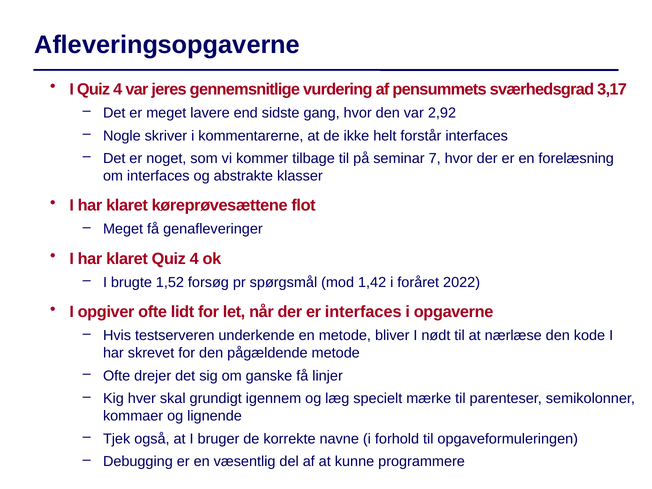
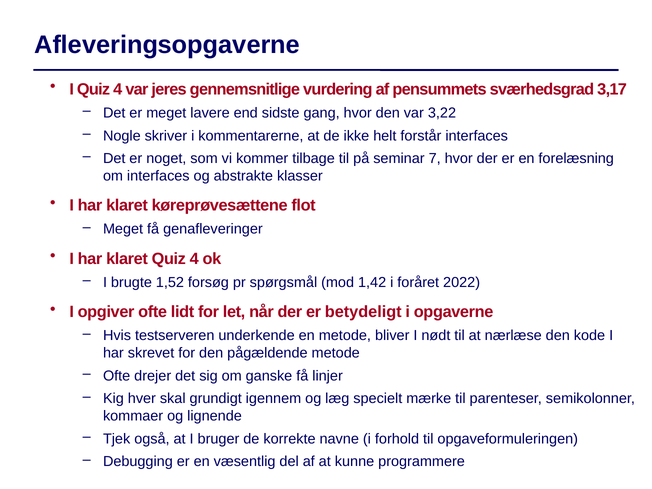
2,92: 2,92 -> 3,22
er interfaces: interfaces -> betydeligt
